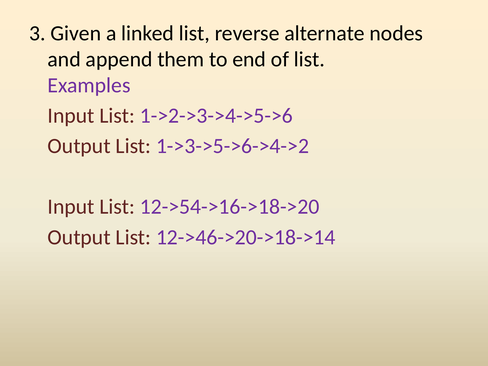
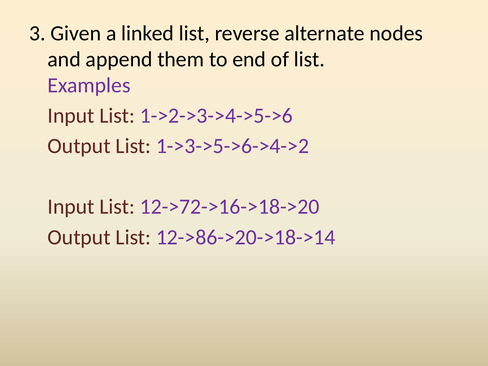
12->54->16->18->20: 12->54->16->18->20 -> 12->72->16->18->20
12->46->20->18->14: 12->46->20->18->14 -> 12->86->20->18->14
